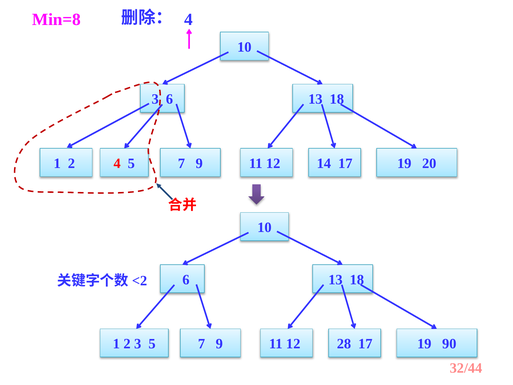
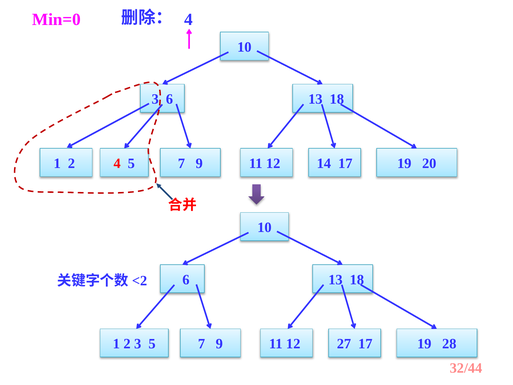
Min=8: Min=8 -> Min=0
28: 28 -> 27
90: 90 -> 28
